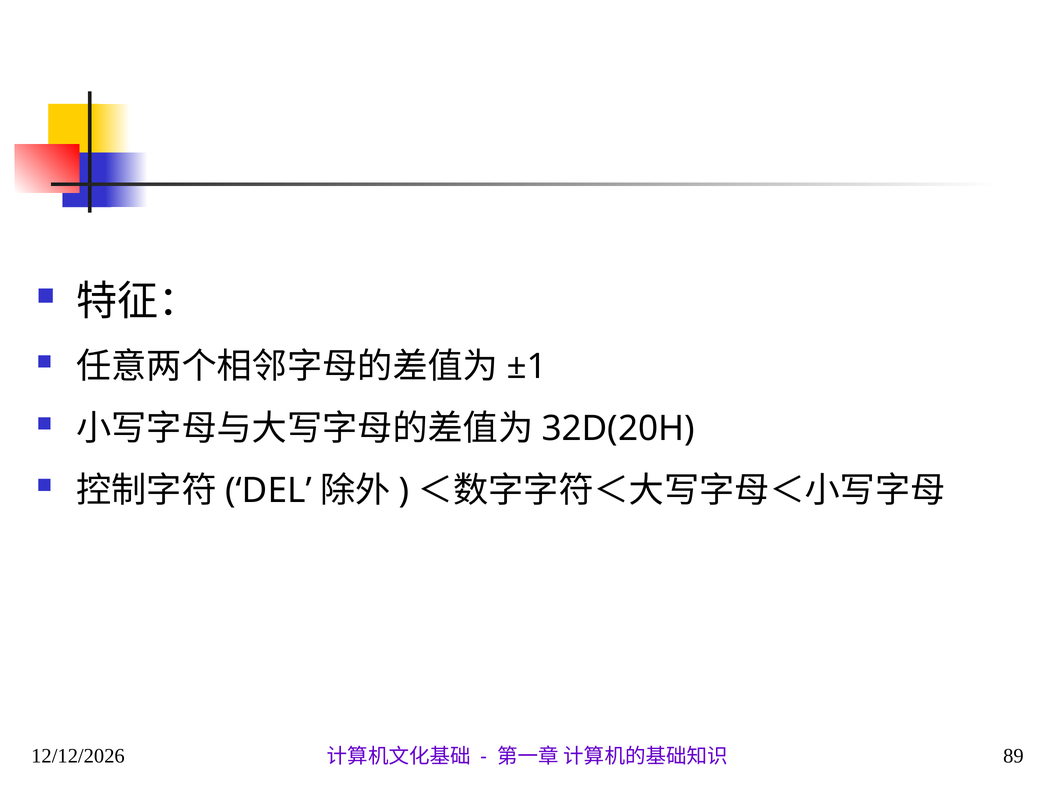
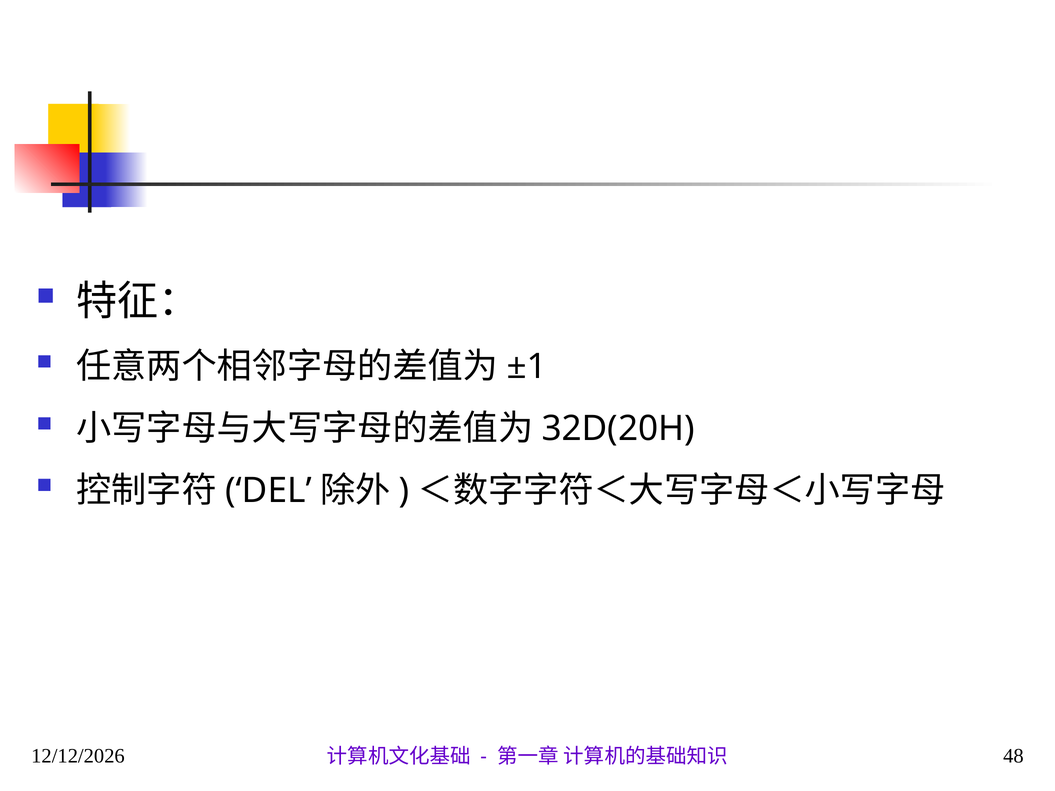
89: 89 -> 48
